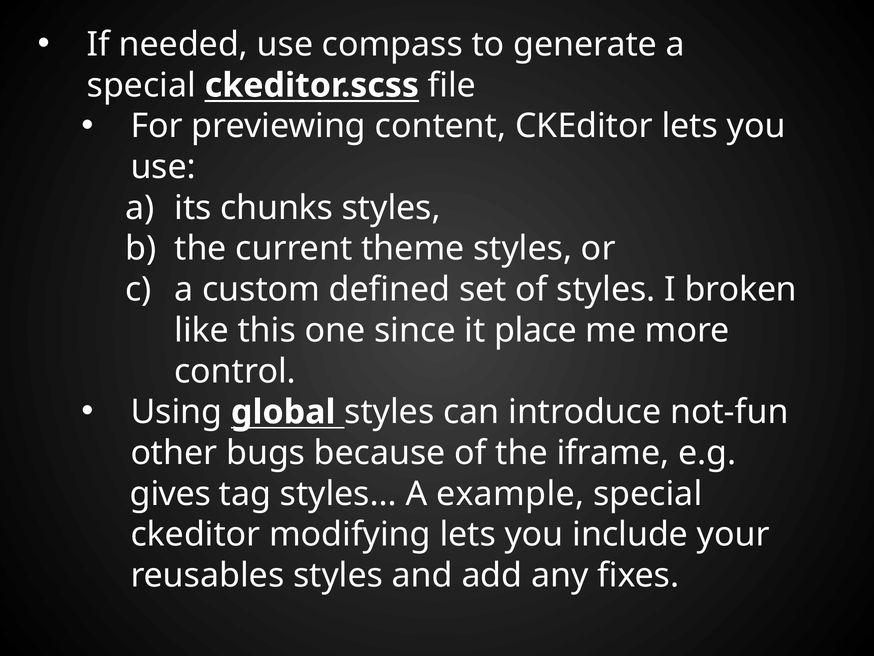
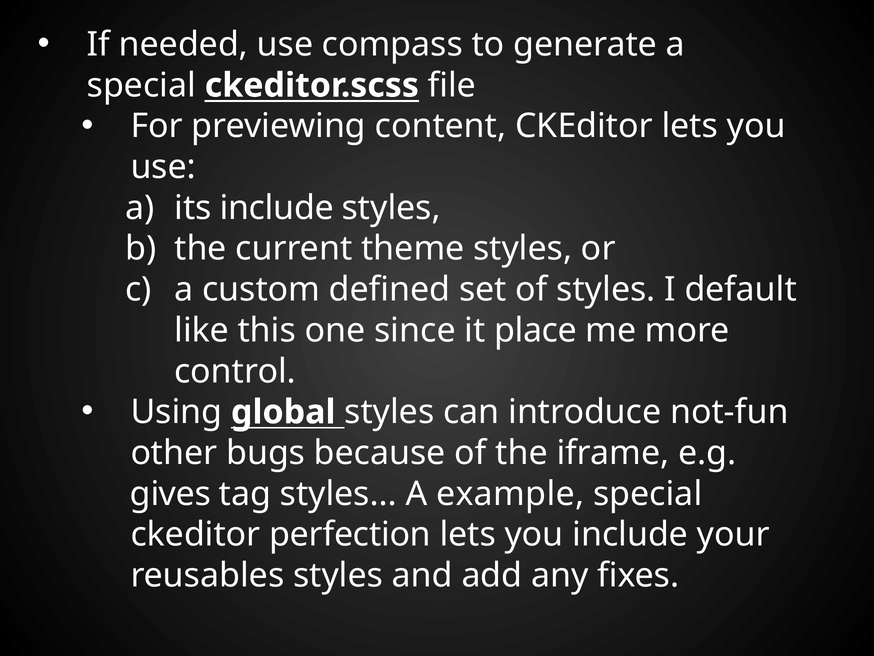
its chunks: chunks -> include
broken: broken -> default
modifying: modifying -> perfection
